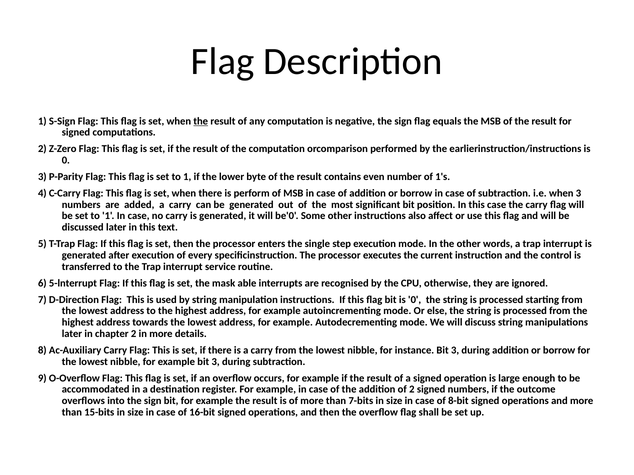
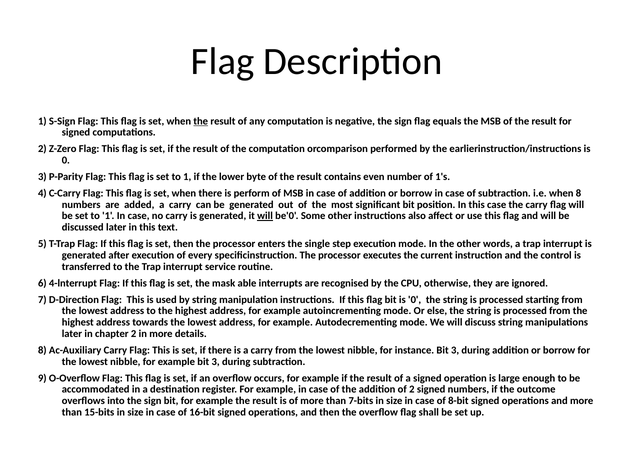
when 3: 3 -> 8
will at (265, 216) underline: none -> present
5-lnterrupt: 5-lnterrupt -> 4-lnterrupt
